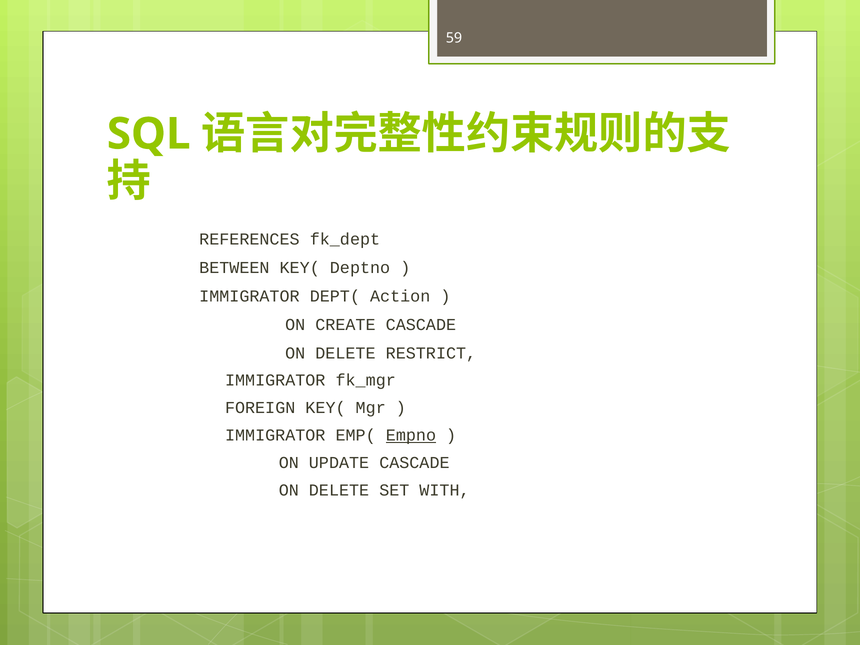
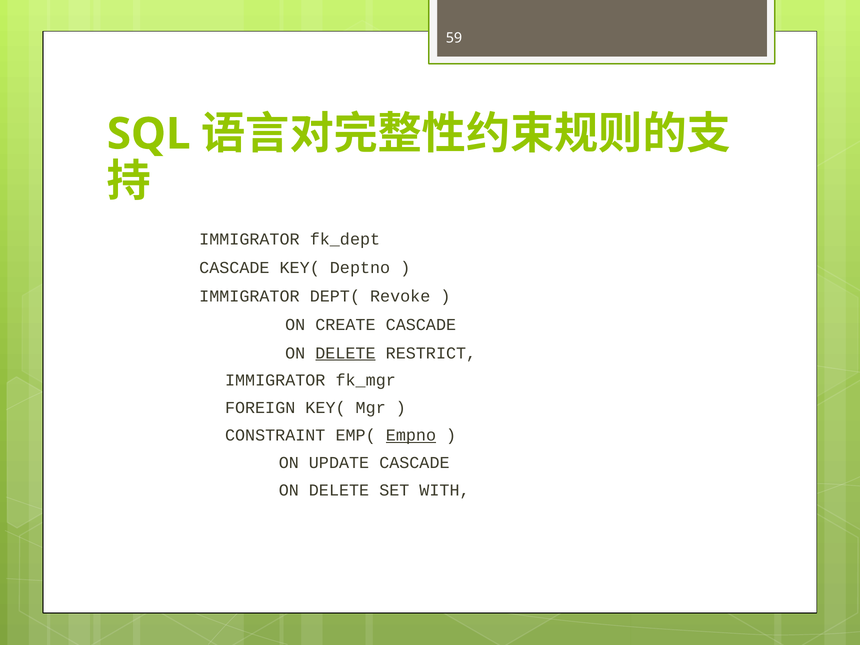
REFERENCES at (249, 239): REFERENCES -> IMMIGRATOR
BETWEEN at (234, 268): BETWEEN -> CASCADE
Action: Action -> Revoke
DELETE at (345, 353) underline: none -> present
IMMIGRATOR at (275, 435): IMMIGRATOR -> CONSTRAINT
